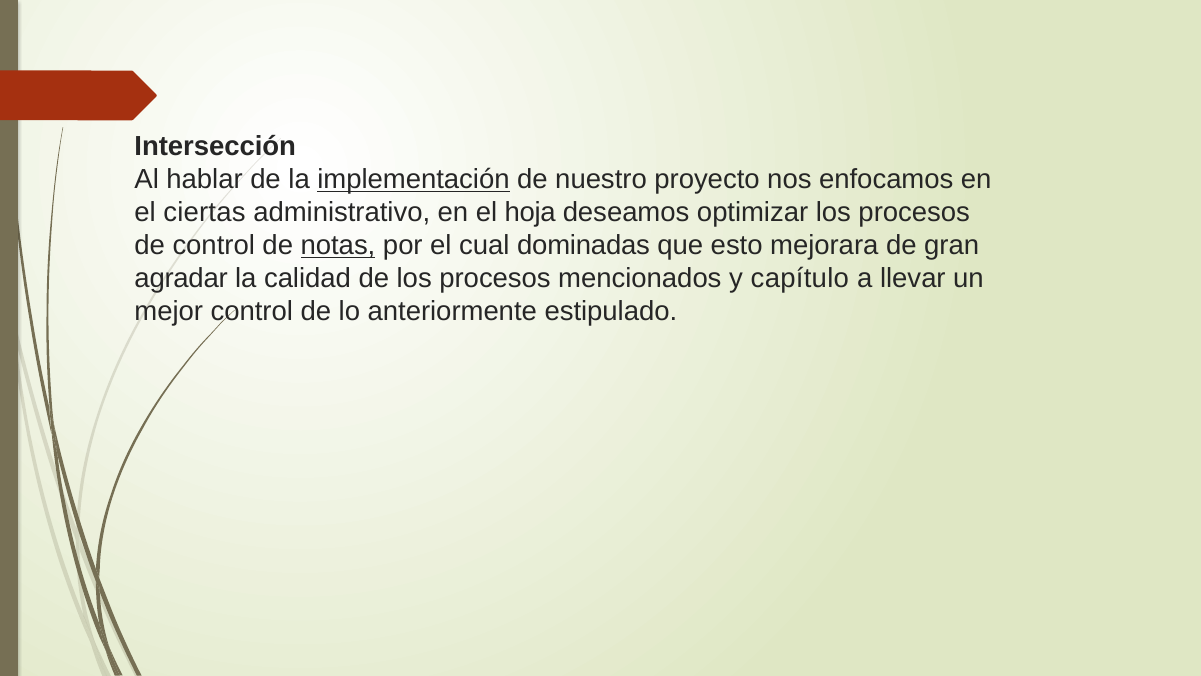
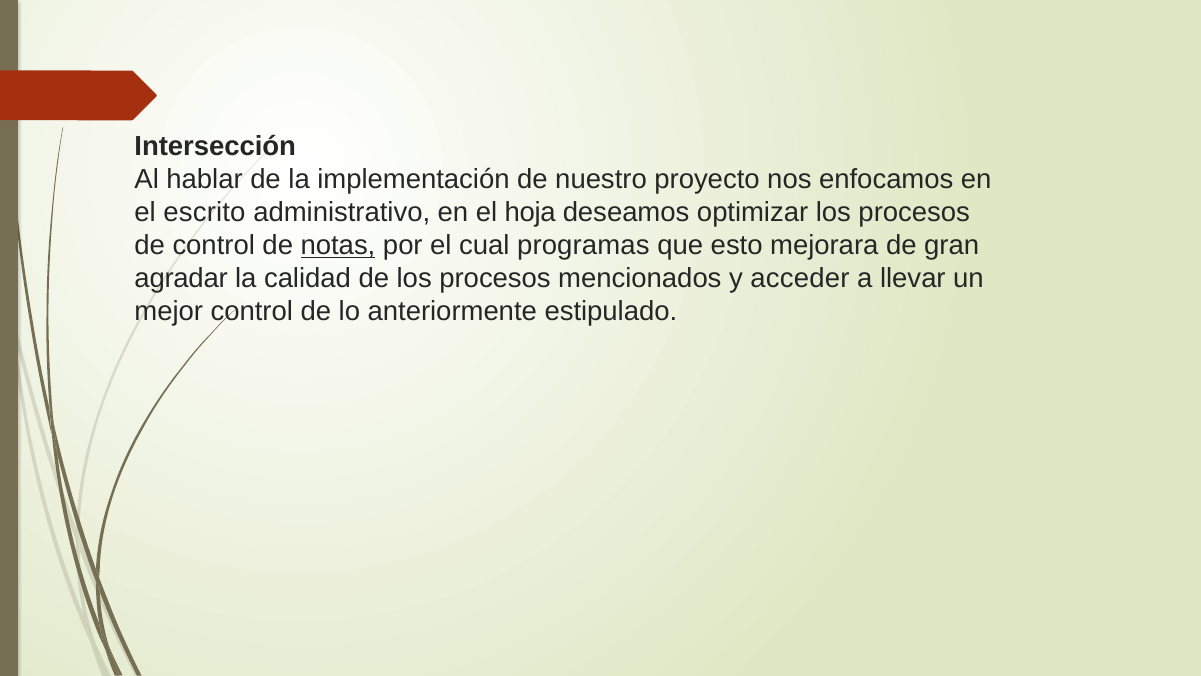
implementación underline: present -> none
ciertas: ciertas -> escrito
dominadas: dominadas -> programas
capítulo: capítulo -> acceder
